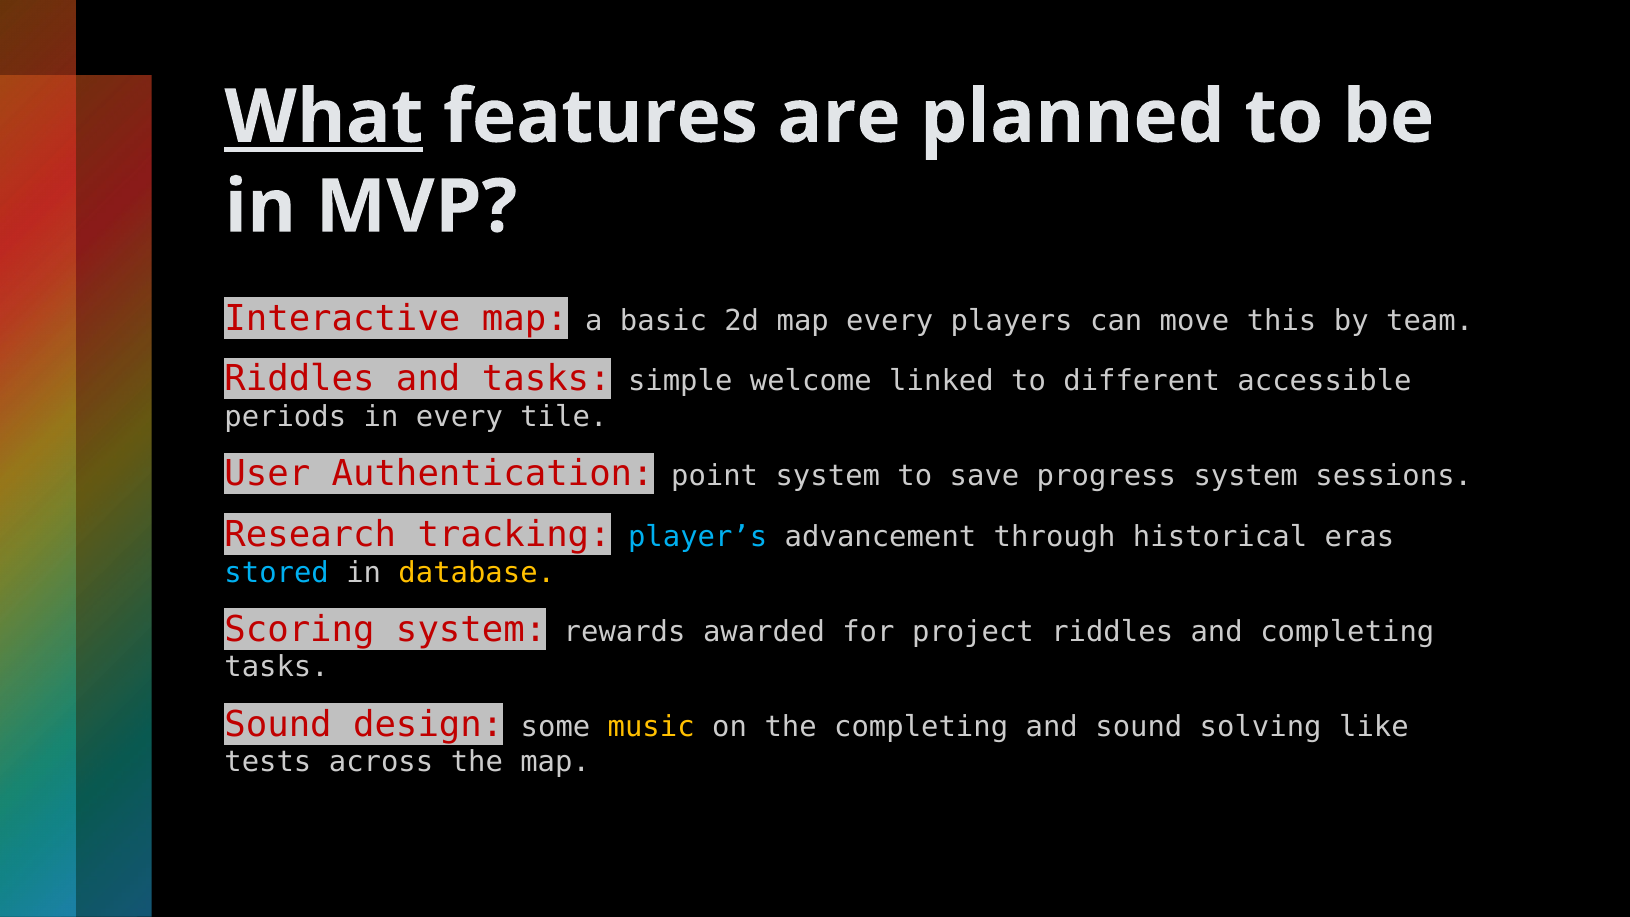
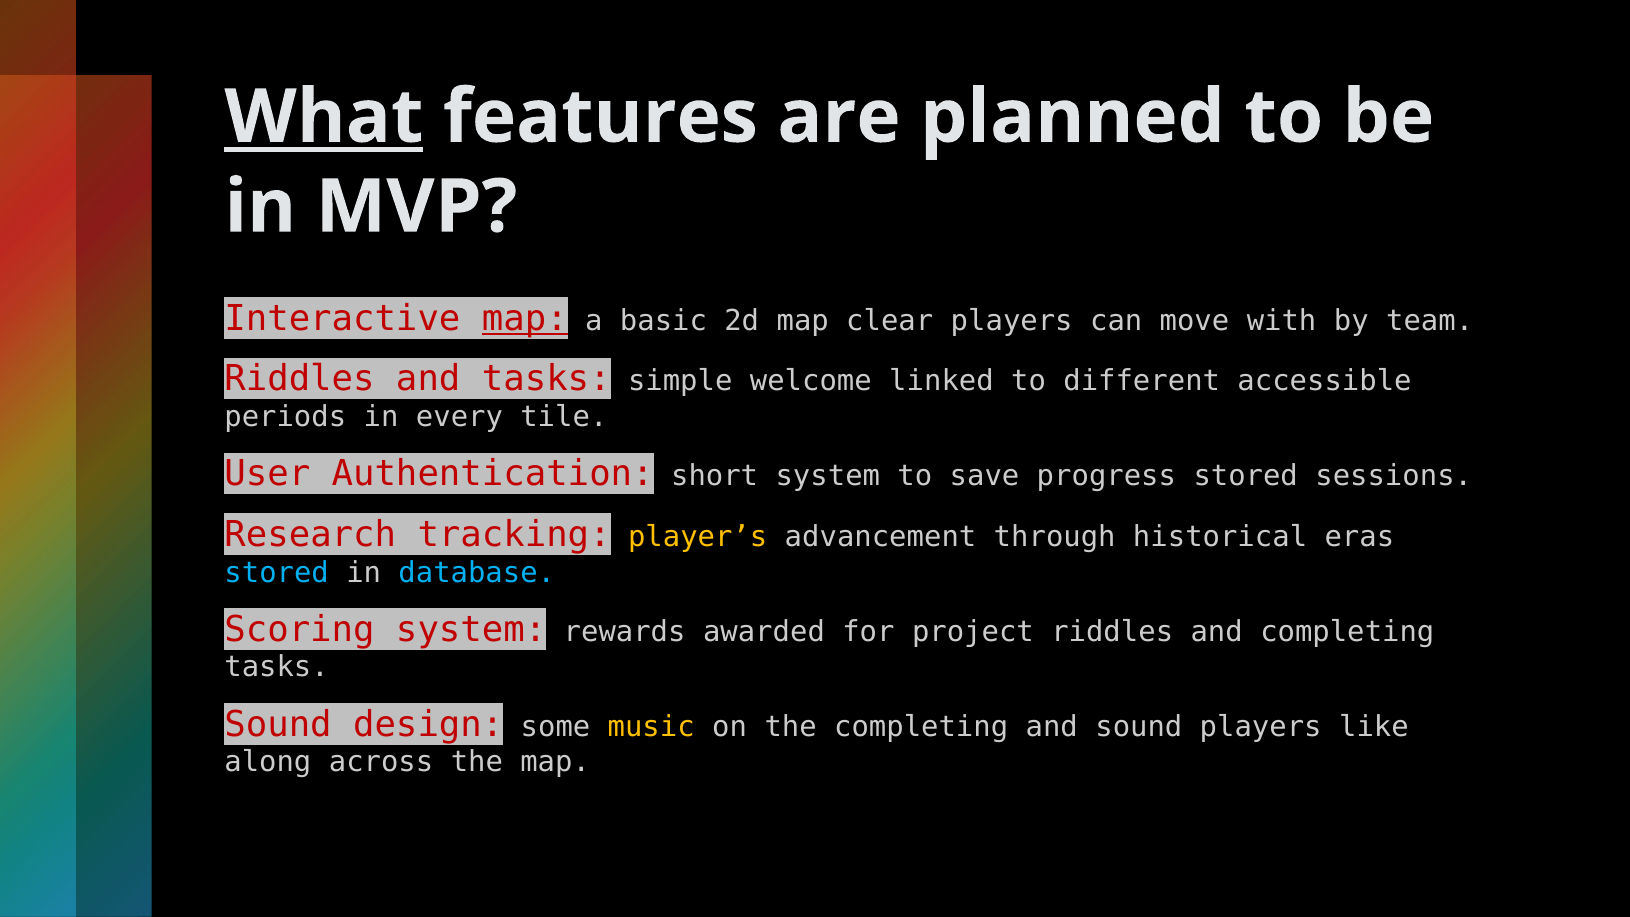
map at (525, 318) underline: none -> present
map every: every -> clear
this: this -> with
point: point -> short
progress system: system -> stored
player’s colour: light blue -> yellow
database colour: yellow -> light blue
sound solving: solving -> players
tests: tests -> along
